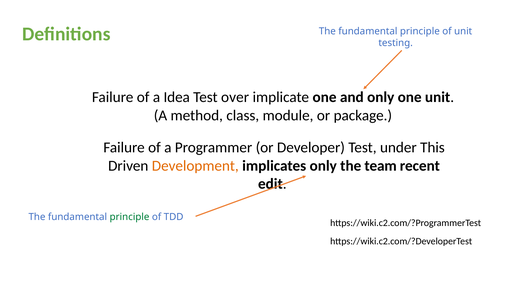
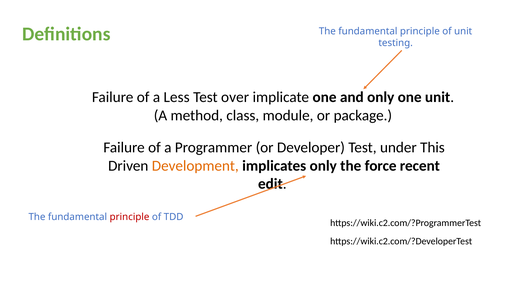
Idea: Idea -> Less
team: team -> force
principle at (130, 217) colour: green -> red
